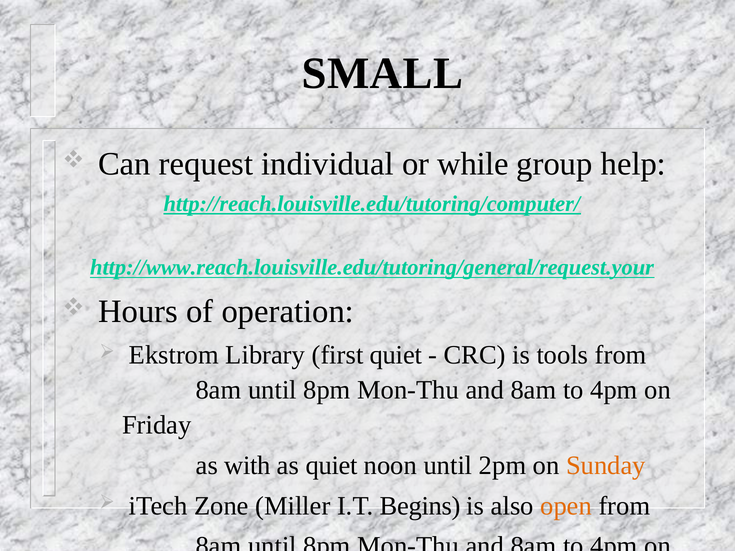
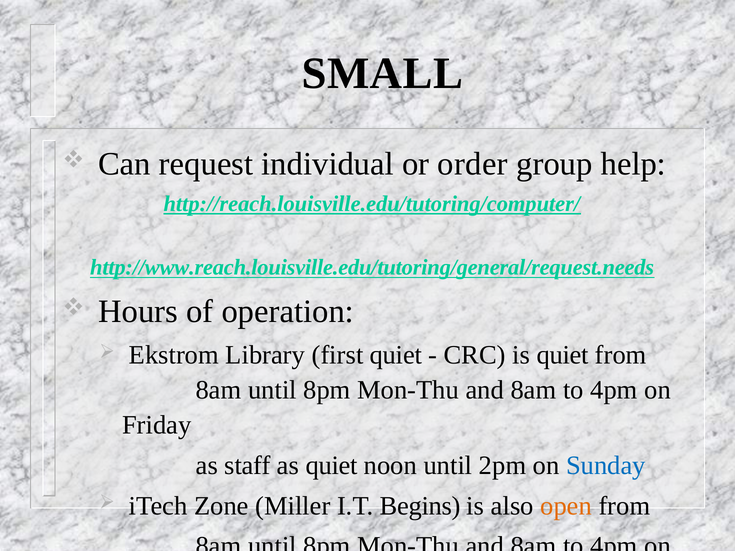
while: while -> order
http://www.reach.louisville.edu/tutoring/general/request.your: http://www.reach.louisville.edu/tutoring/general/request.your -> http://www.reach.louisville.edu/tutoring/general/request.needs
is tools: tools -> quiet
with: with -> staff
Sunday colour: orange -> blue
